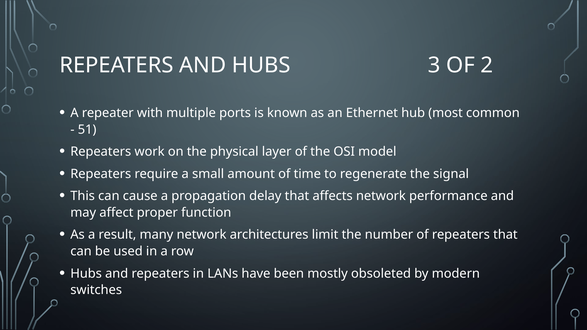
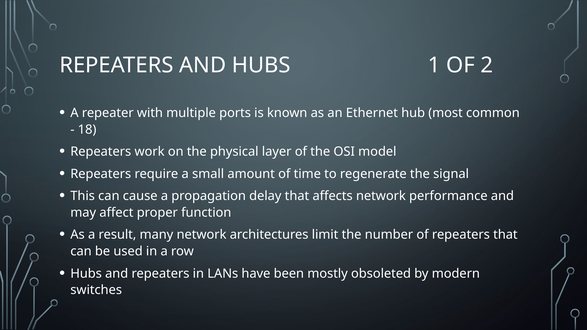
3: 3 -> 1
51: 51 -> 18
